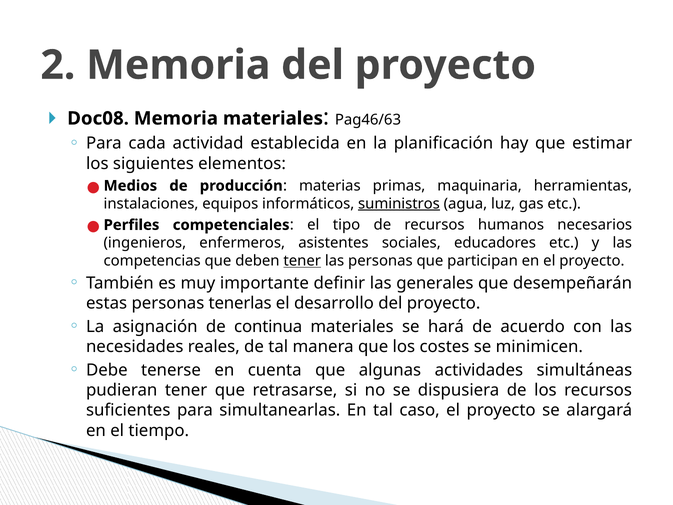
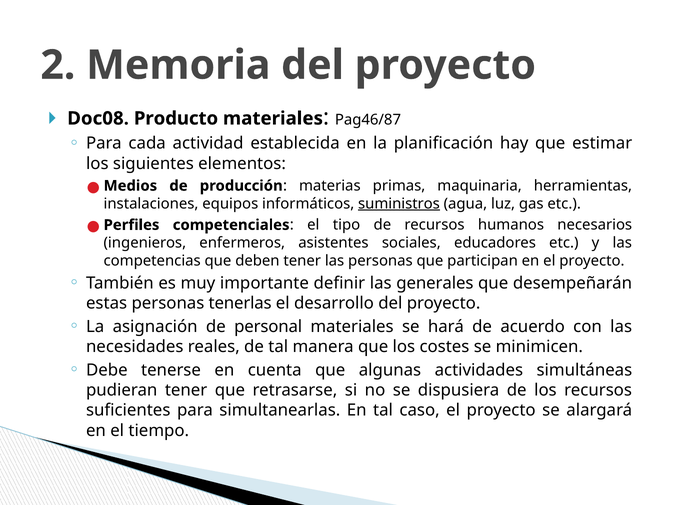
Doc08 Memoria: Memoria -> Producto
Pag46/63: Pag46/63 -> Pag46/87
tener at (302, 261) underline: present -> none
continua: continua -> personal
